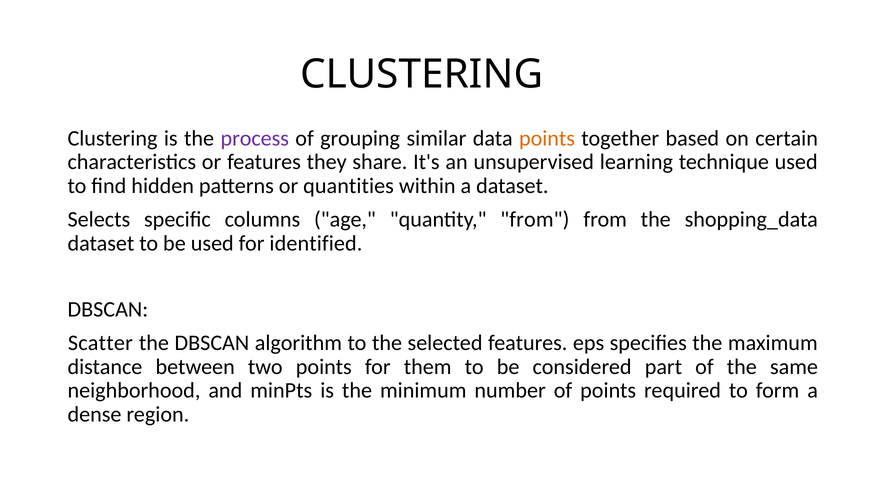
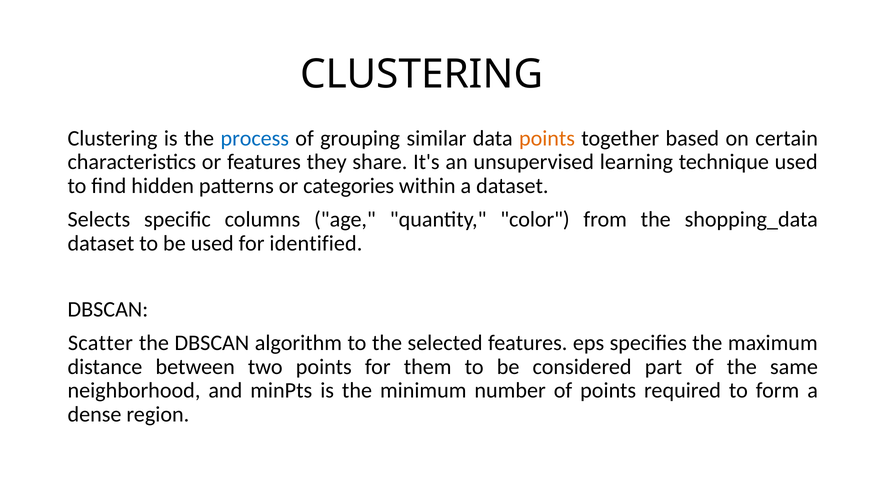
process colour: purple -> blue
quantities: quantities -> categories
quantity from: from -> color
